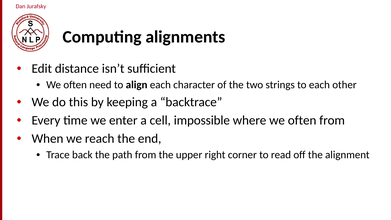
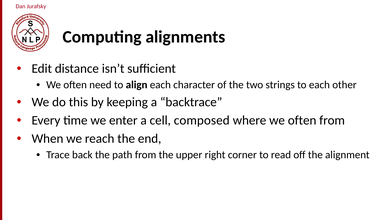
impossible: impossible -> composed
